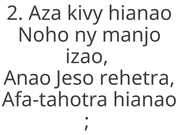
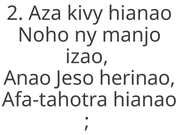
rehetra: rehetra -> herinao
